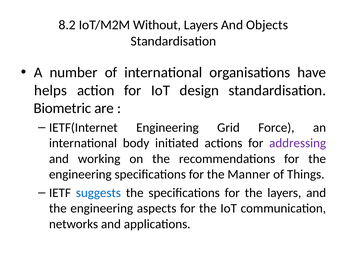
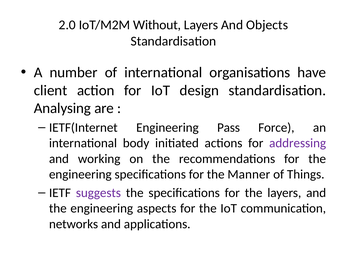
8.2: 8.2 -> 2.0
helps: helps -> client
Biometric: Biometric -> Analysing
Grid: Grid -> Pass
suggests colour: blue -> purple
